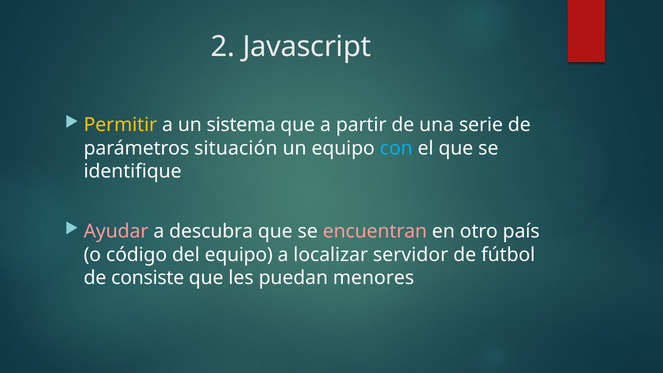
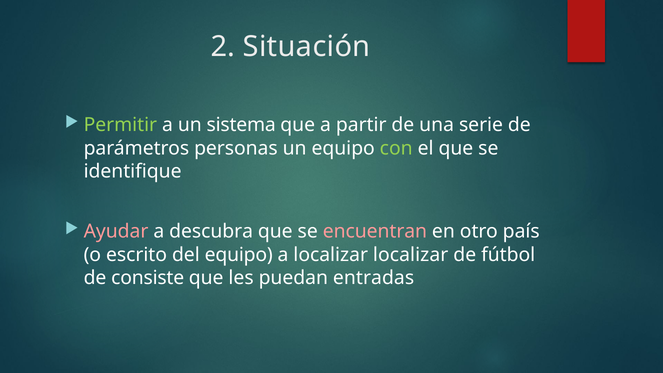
Javascript: Javascript -> Situación
Permitir colour: yellow -> light green
situación: situación -> personas
con colour: light blue -> light green
código: código -> escrito
localizar servidor: servidor -> localizar
menores: menores -> entradas
